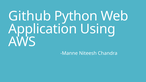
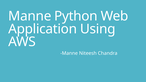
Github at (30, 16): Github -> Manne
